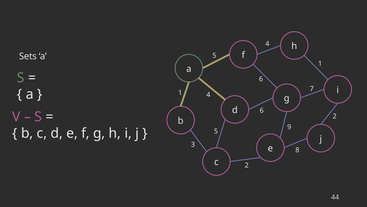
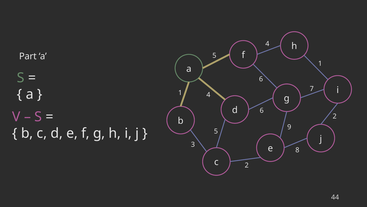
Sets: Sets -> Part
